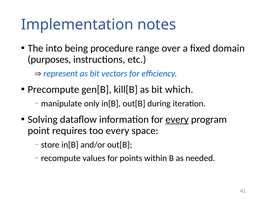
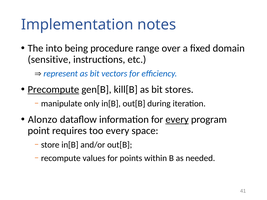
purposes: purposes -> sensitive
Precompute underline: none -> present
which: which -> stores
Solving: Solving -> Alonzo
